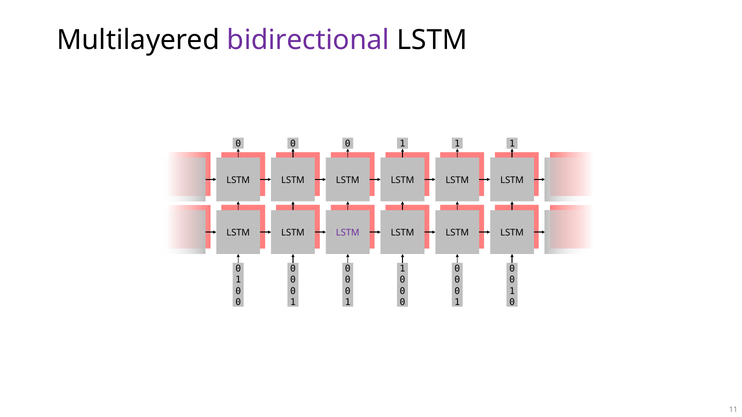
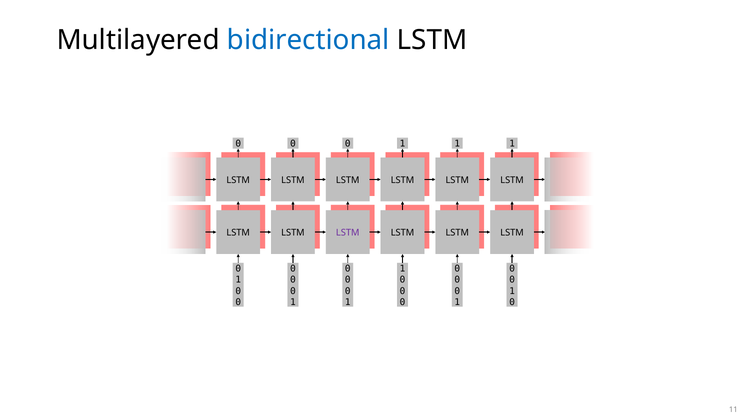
bidirectional colour: purple -> blue
